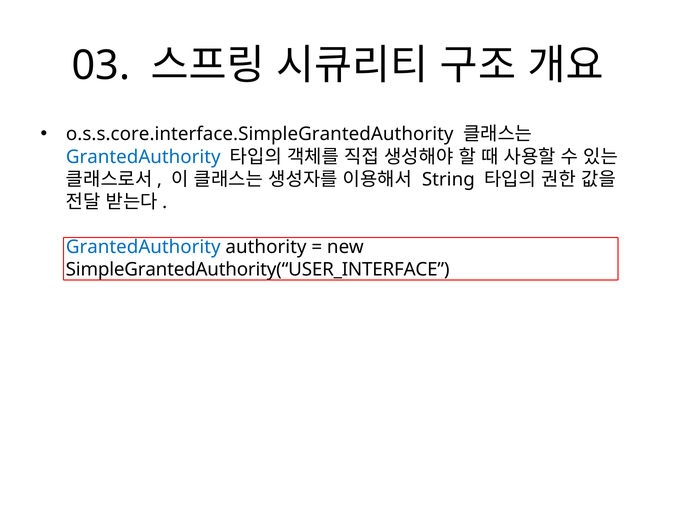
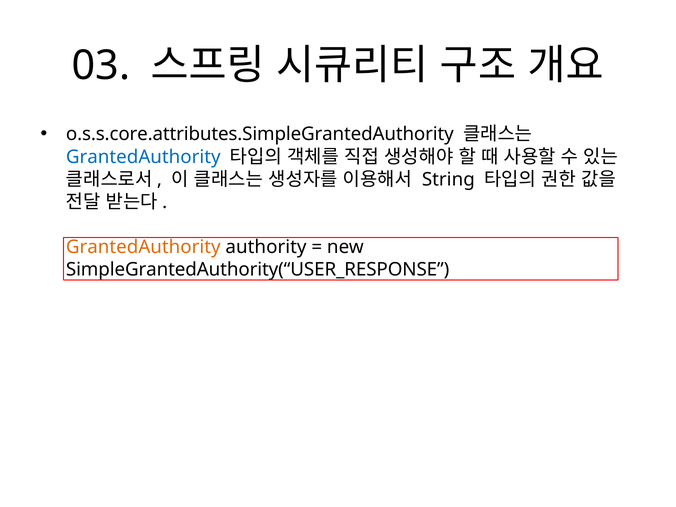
o.s.s.core.interface.SimpleGrantedAuthority: o.s.s.core.interface.SimpleGrantedAuthority -> o.s.s.core.attributes.SimpleGrantedAuthority
GrantedAuthority at (143, 247) colour: blue -> orange
SimpleGrantedAuthority(“USER_INTERFACE: SimpleGrantedAuthority(“USER_INTERFACE -> SimpleGrantedAuthority(“USER_RESPONSE
